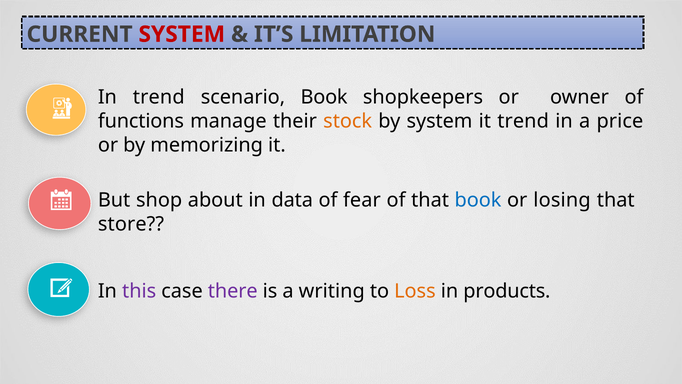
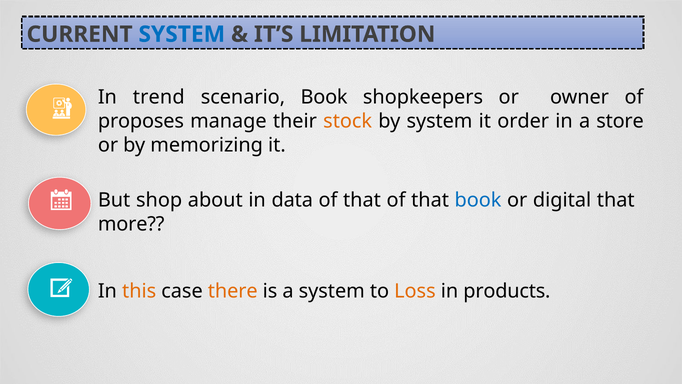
SYSTEM at (182, 34) colour: red -> blue
functions: functions -> proposes
it trend: trend -> order
price: price -> store
fear at (362, 200): fear -> that
losing: losing -> digital
store: store -> more
this colour: purple -> orange
there colour: purple -> orange
a writing: writing -> system
